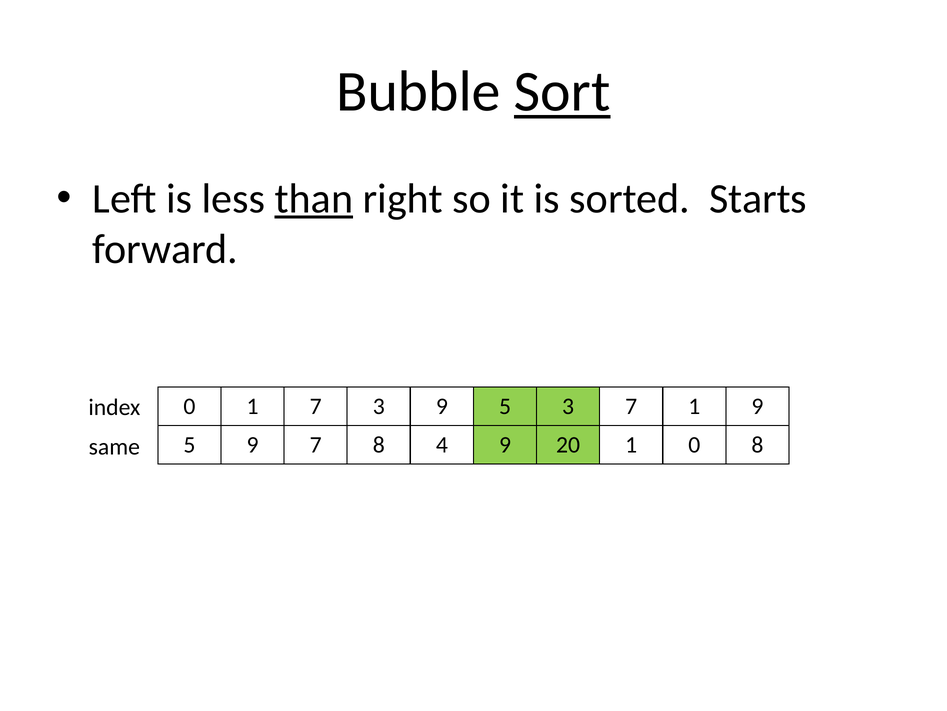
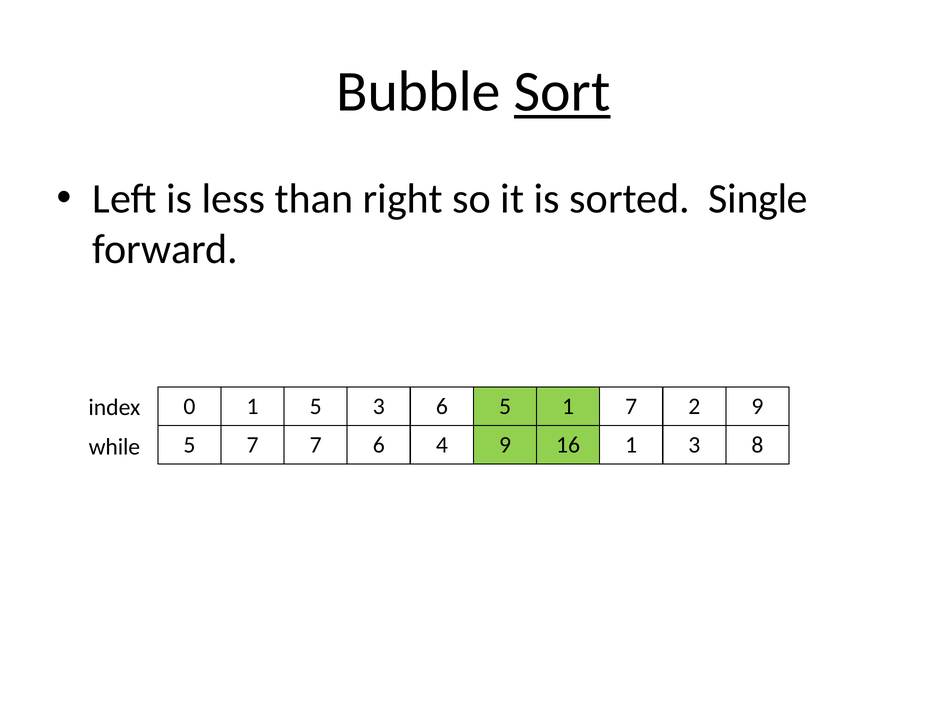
than underline: present -> none
Starts: Starts -> Single
1 7: 7 -> 5
3 9: 9 -> 6
5 3: 3 -> 1
7 1: 1 -> 2
5 9: 9 -> 7
7 8: 8 -> 6
20: 20 -> 16
1 0: 0 -> 3
same: same -> while
